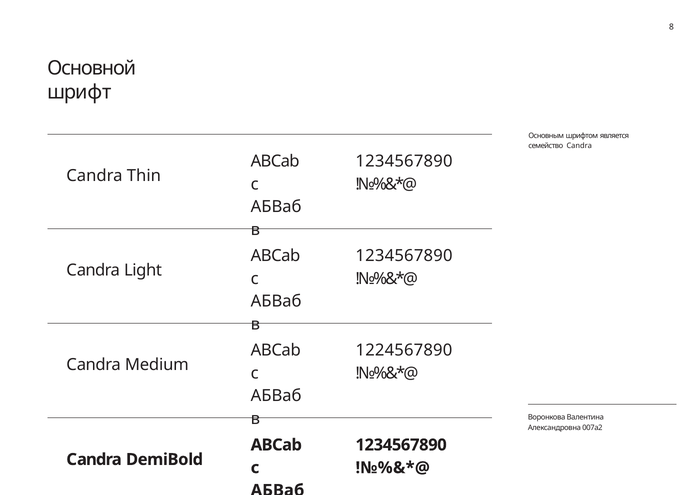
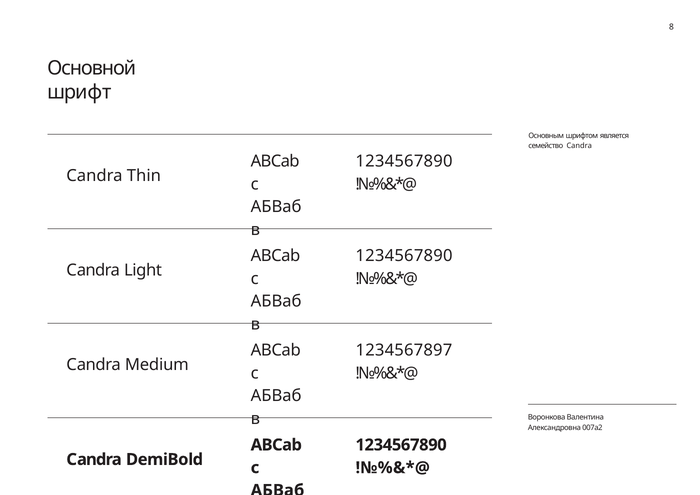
1224567890: 1224567890 -> 1234567897
